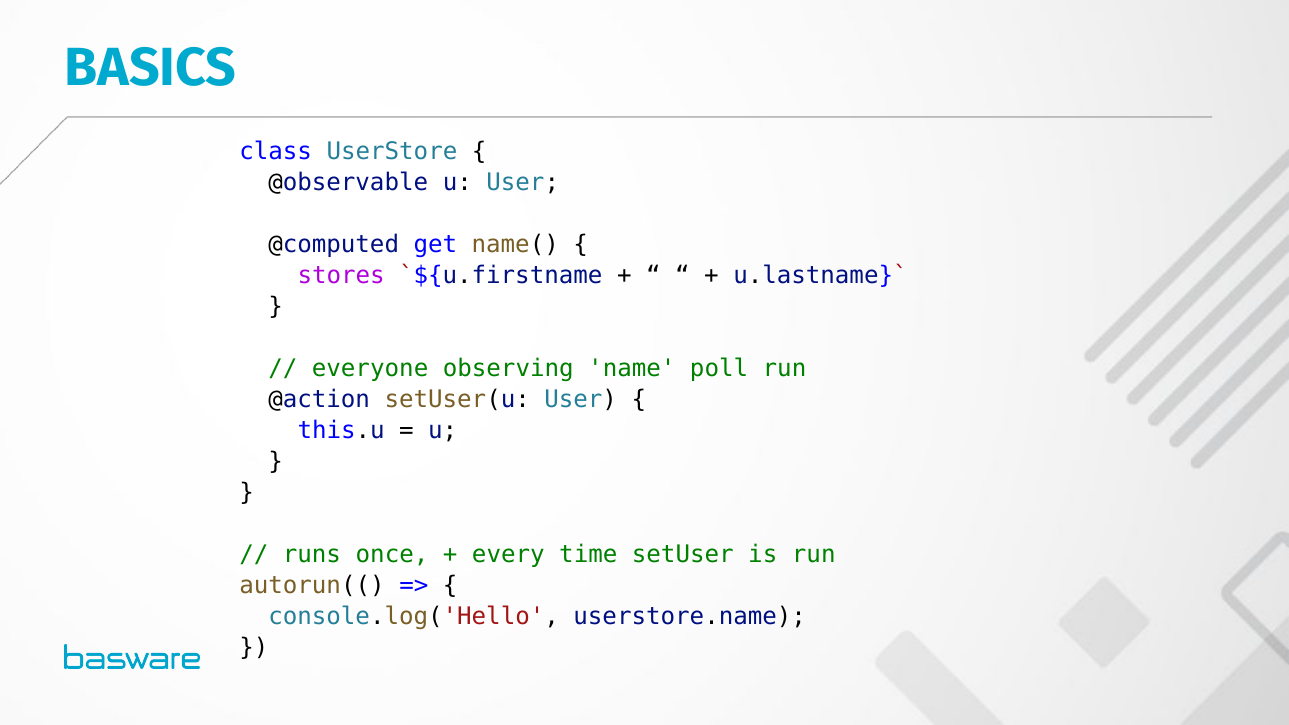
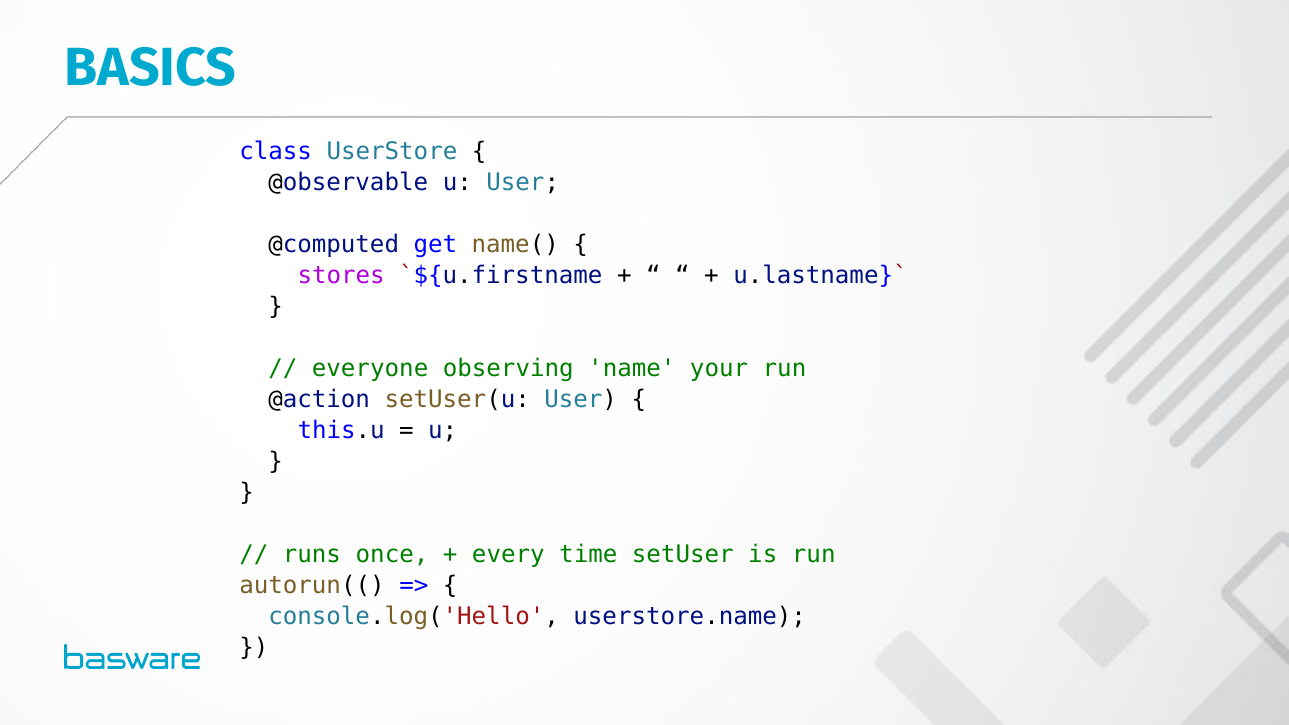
poll: poll -> your
